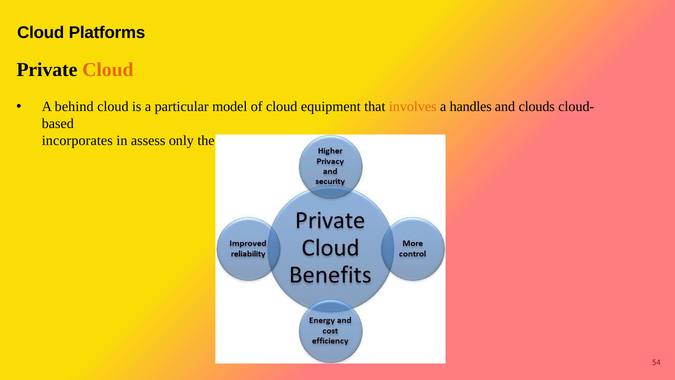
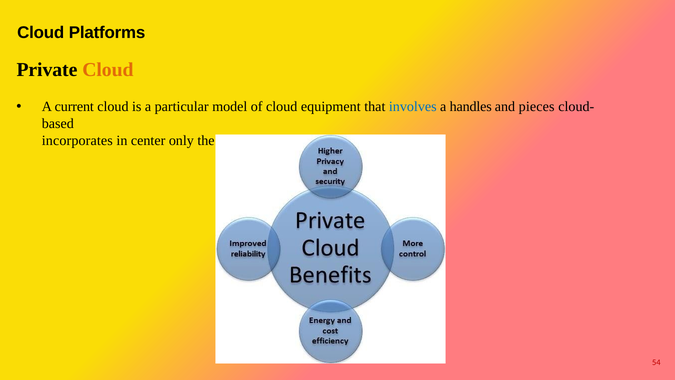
behind: behind -> current
involves colour: orange -> blue
clouds: clouds -> pieces
assess: assess -> center
